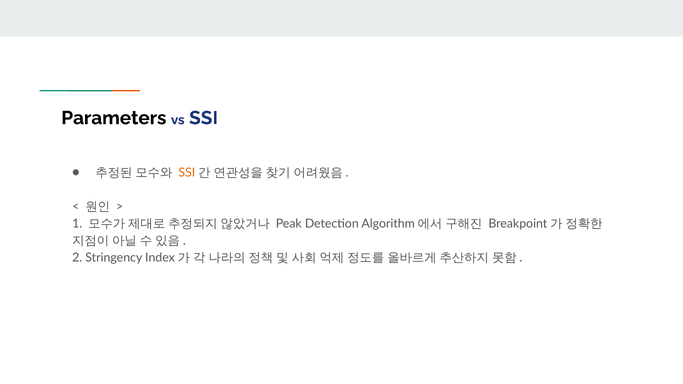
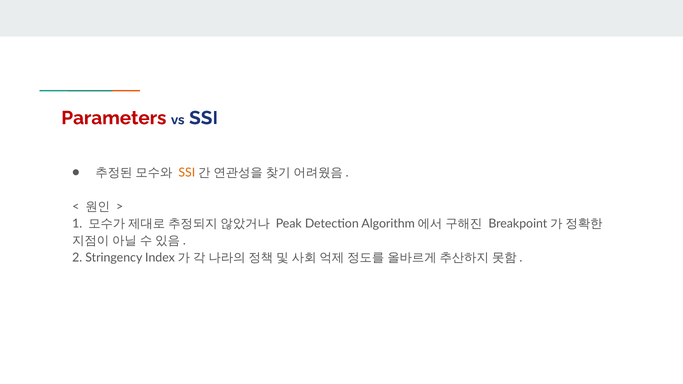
Parameters colour: black -> red
